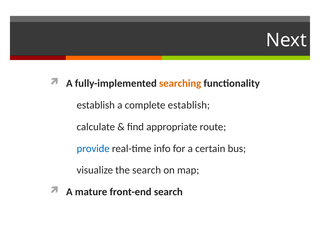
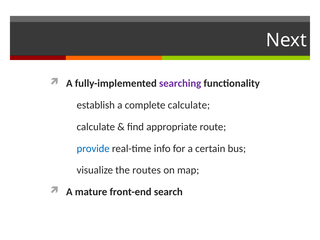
searching colour: orange -> purple
complete establish: establish -> calculate
the search: search -> routes
